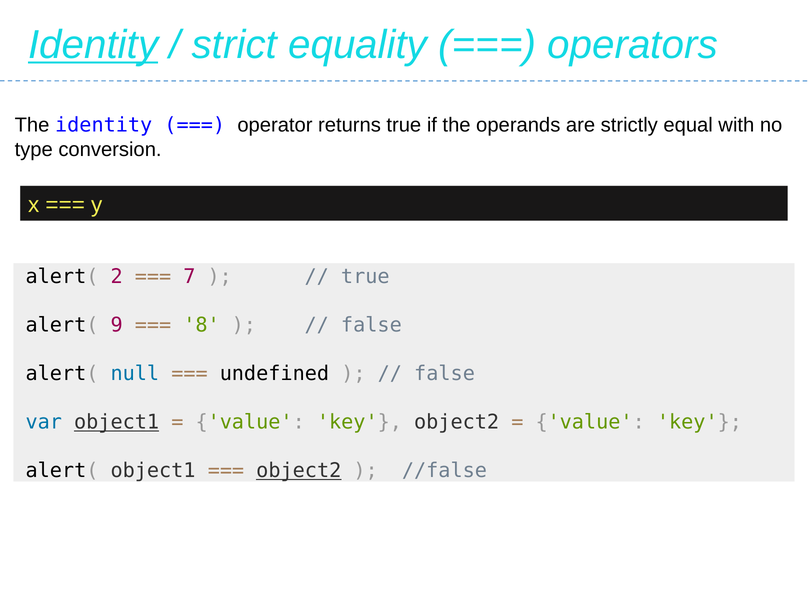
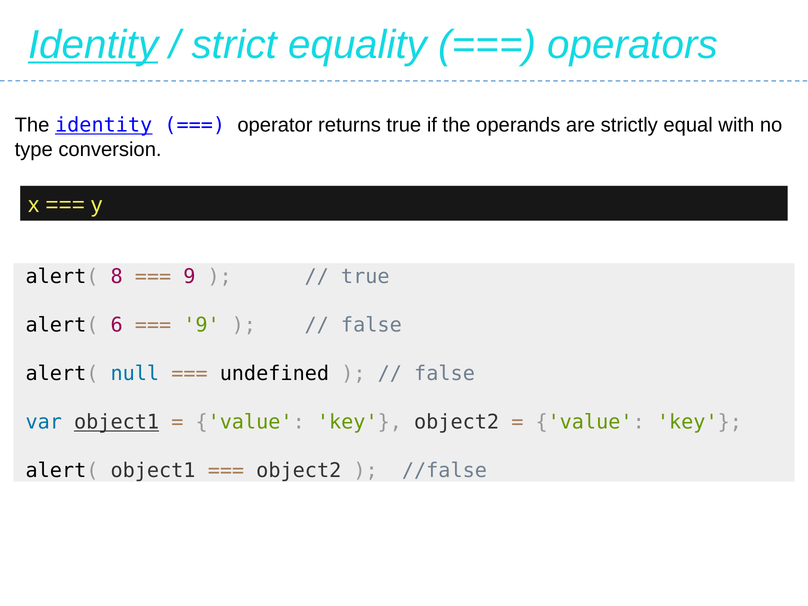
identity at (104, 125) underline: none -> present
2: 2 -> 8
7 at (189, 277): 7 -> 9
9: 9 -> 6
8 at (201, 325): 8 -> 9
object2 at (299, 471) underline: present -> none
